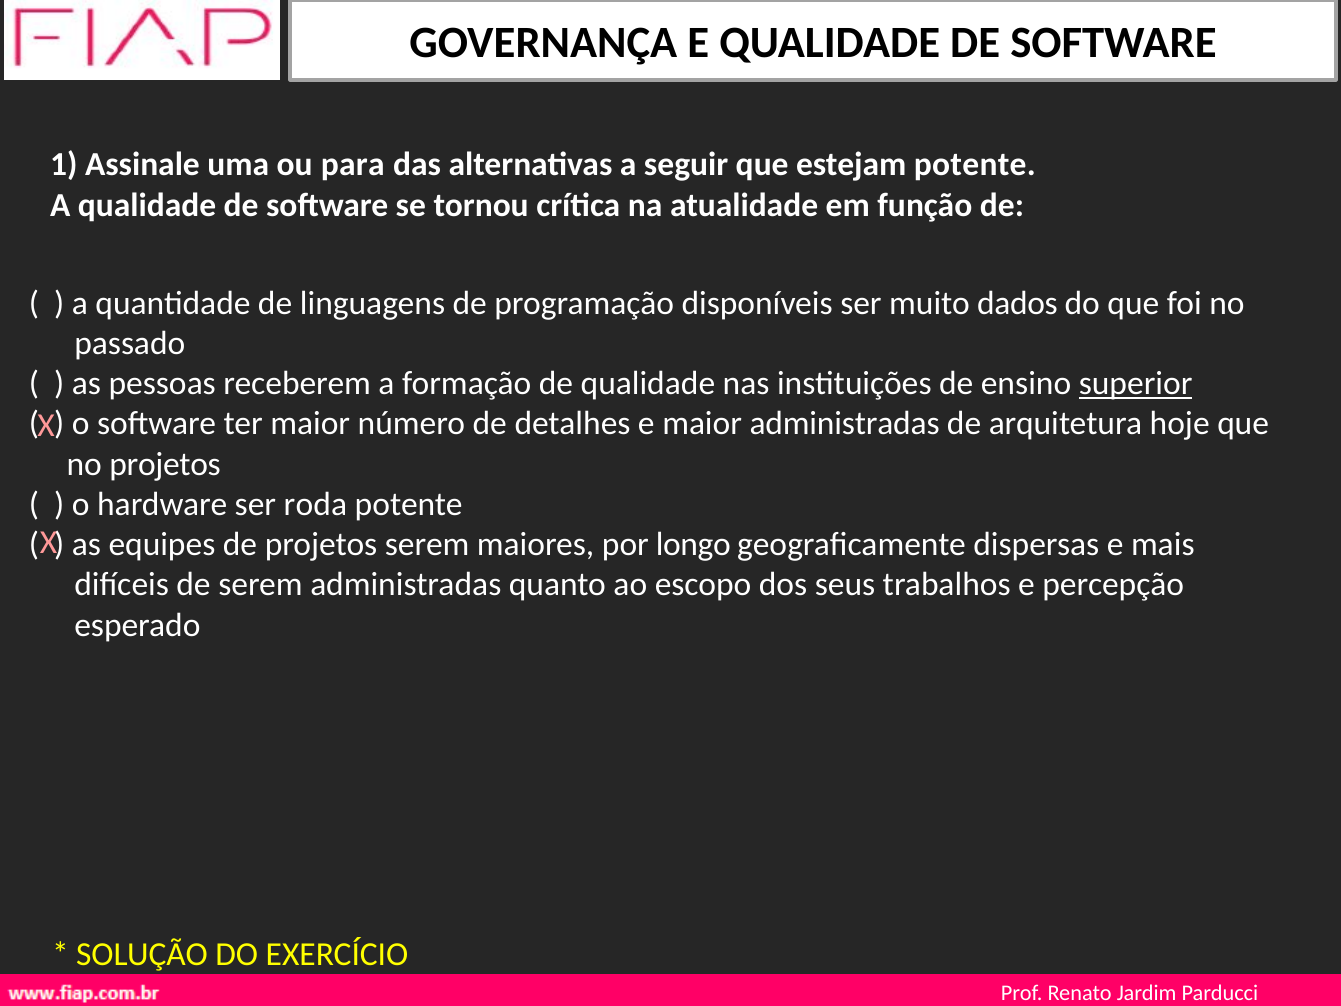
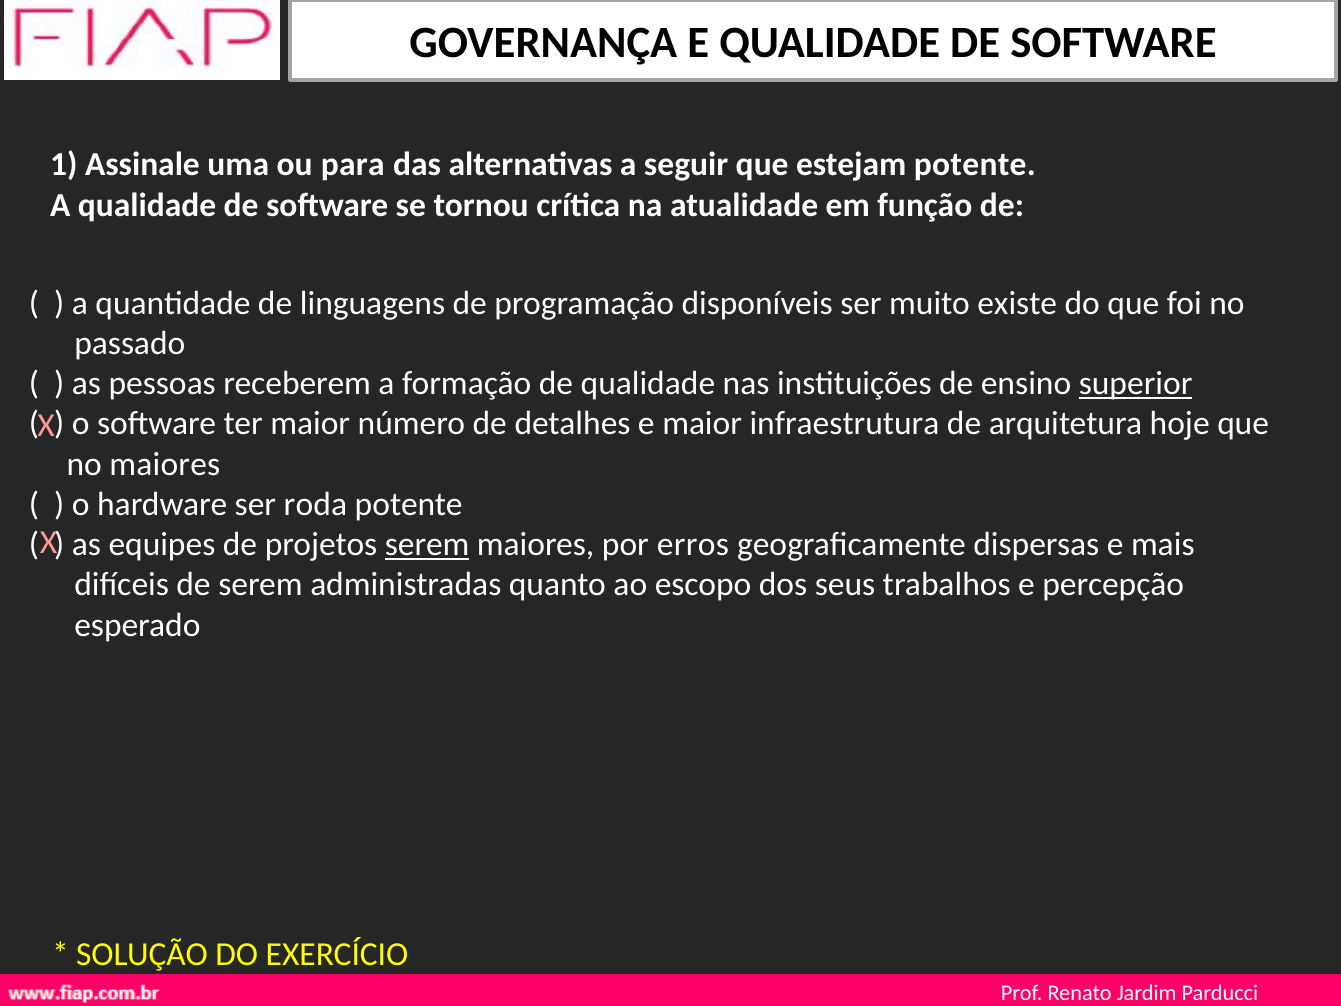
dados: dados -> existe
maior administradas: administradas -> infraestrutura
no projetos: projetos -> maiores
serem at (427, 544) underline: none -> present
longo: longo -> erros
